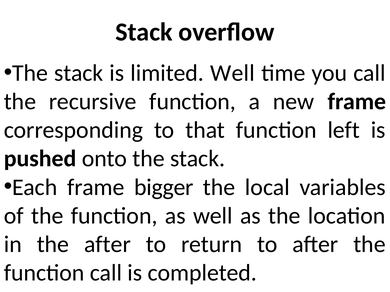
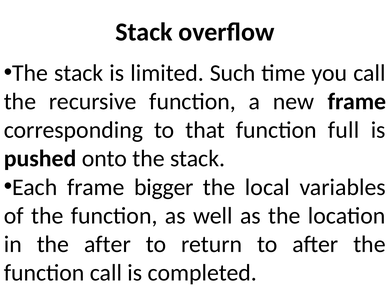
limited Well: Well -> Such
left: left -> full
